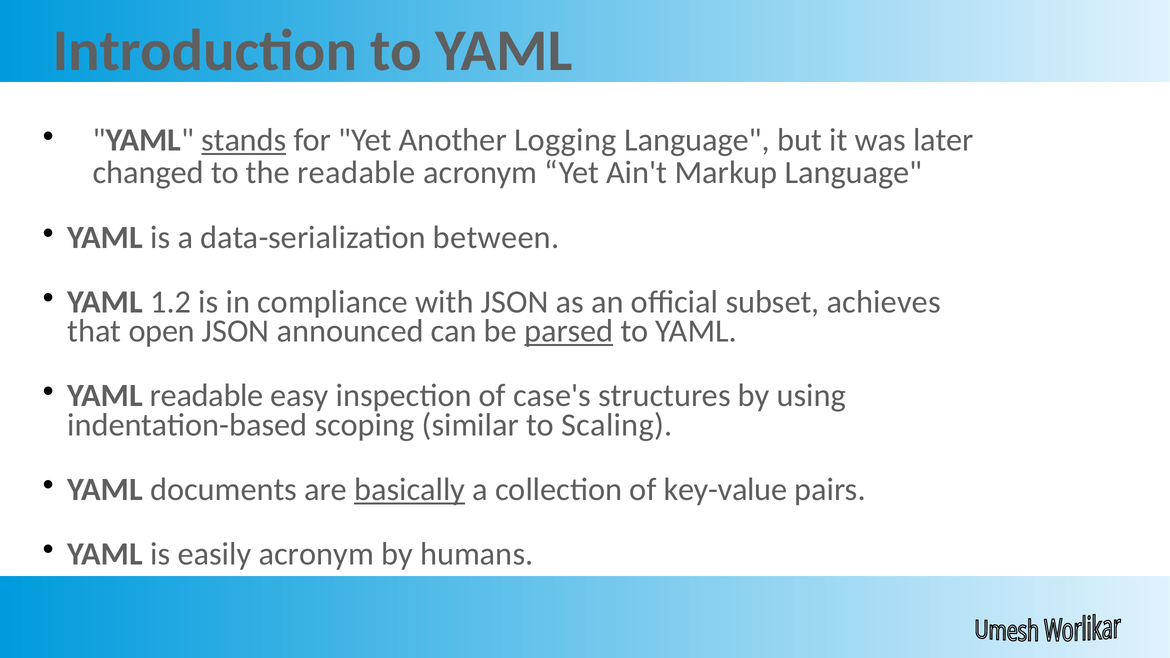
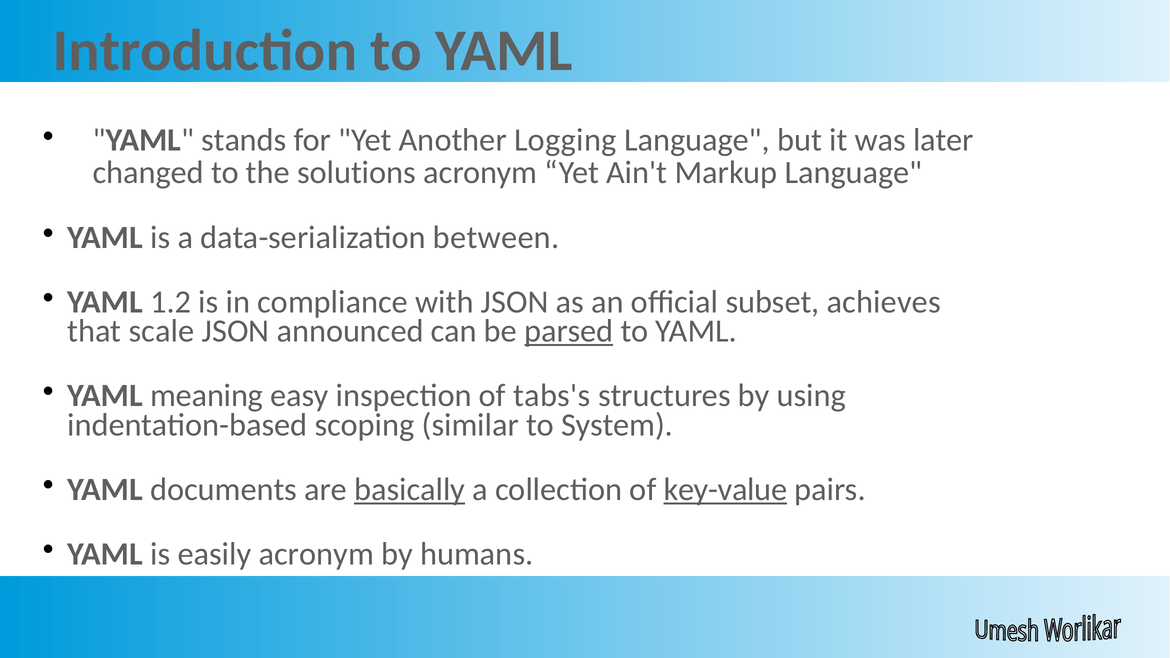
stands underline: present -> none
the readable: readable -> solutions
open: open -> scale
YAML readable: readable -> meaning
case's: case's -> tabs's
Scaling: Scaling -> System
key-value underline: none -> present
